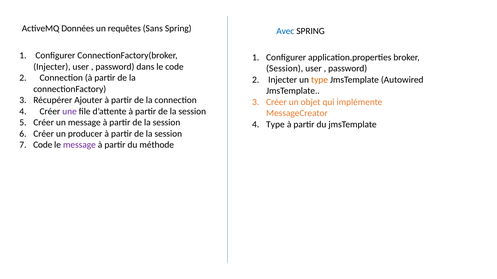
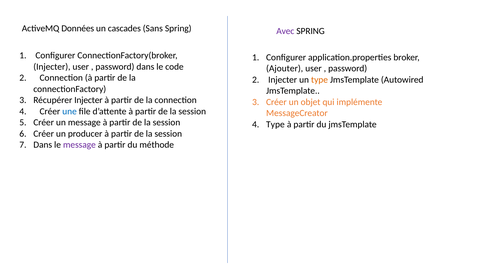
requêtes: requêtes -> cascades
Avec colour: blue -> purple
Session at (285, 69): Session -> Ajouter
Récupérer Ajouter: Ajouter -> Injecter
une colour: purple -> blue
Code at (43, 145): Code -> Dans
